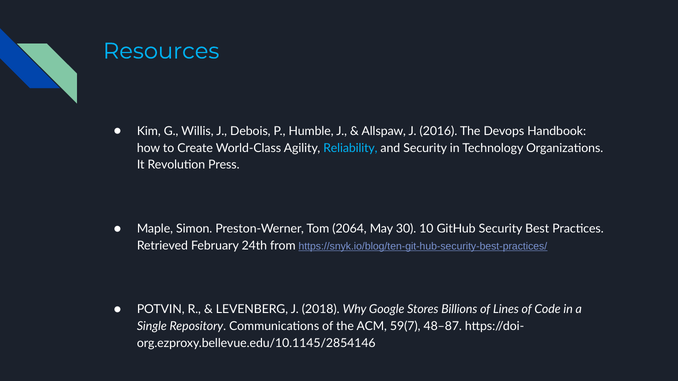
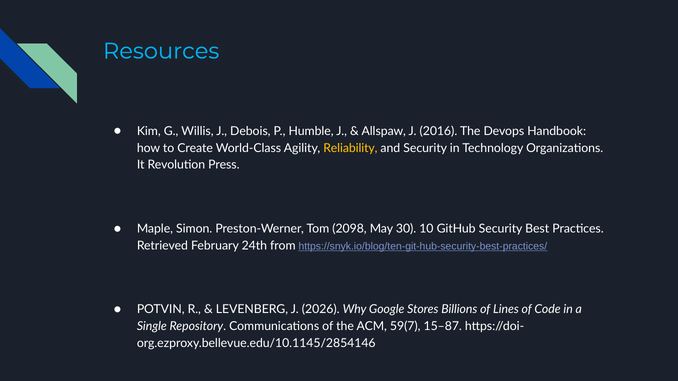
Reliability colour: light blue -> yellow
2064: 2064 -> 2098
2018: 2018 -> 2026
48–87: 48–87 -> 15–87
